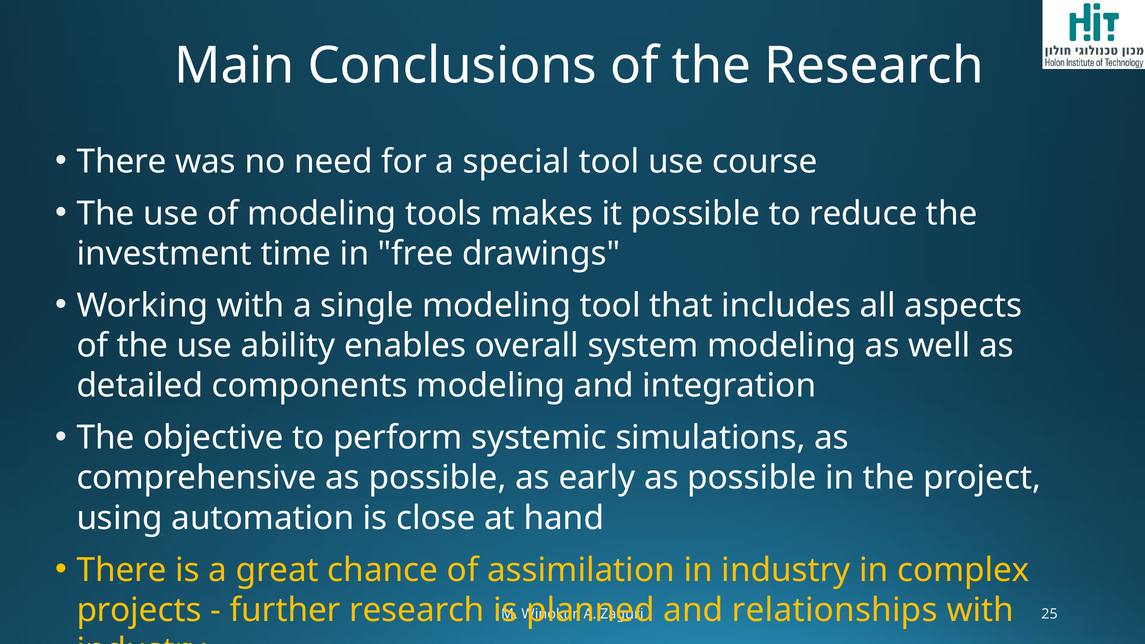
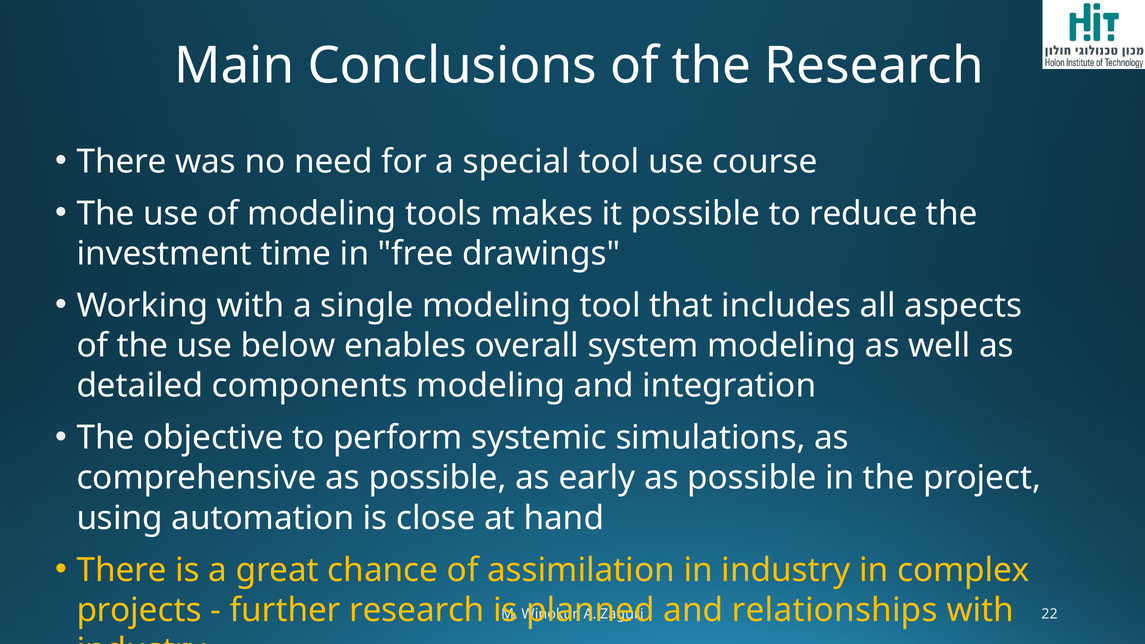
ability: ability -> below
25: 25 -> 22
